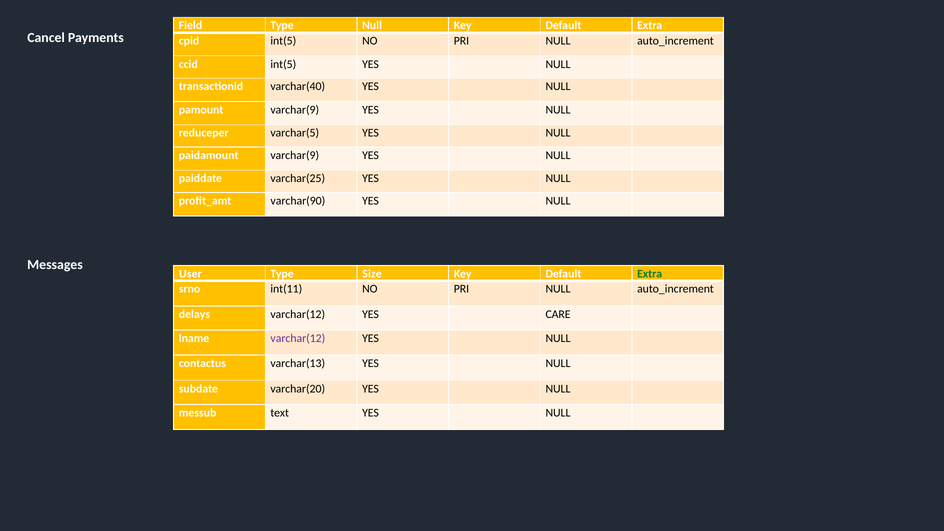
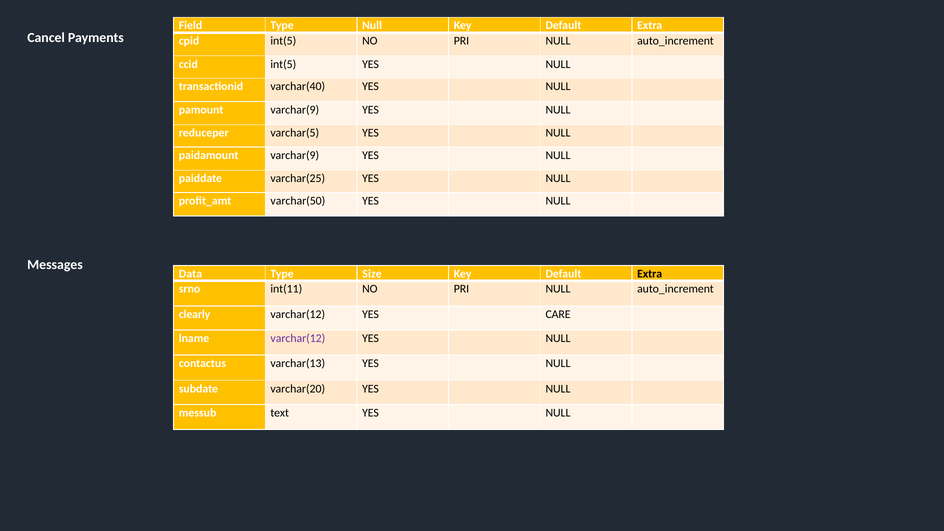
varchar(90: varchar(90 -> varchar(50
User: User -> Data
Extra at (650, 274) colour: green -> black
delays: delays -> clearly
